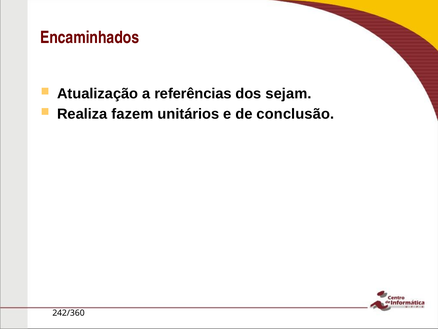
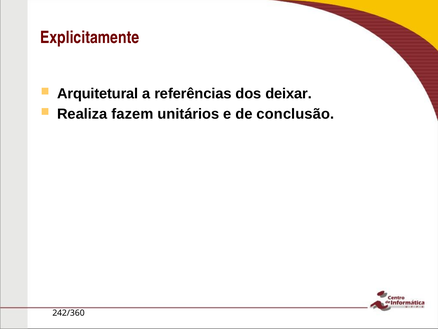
Encaminhados: Encaminhados -> Explicitamente
Atualização: Atualização -> Arquitetural
sejam: sejam -> deixar
